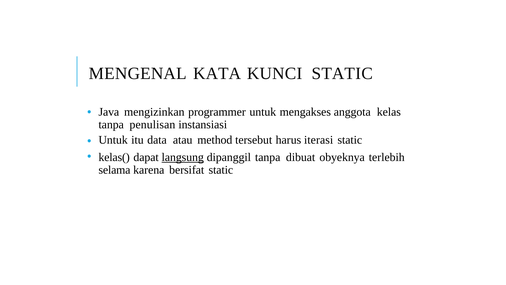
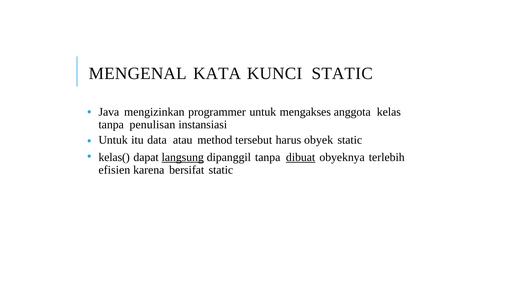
iterasi: iterasi -> obyek
dibuat underline: none -> present
selama: selama -> efisien
